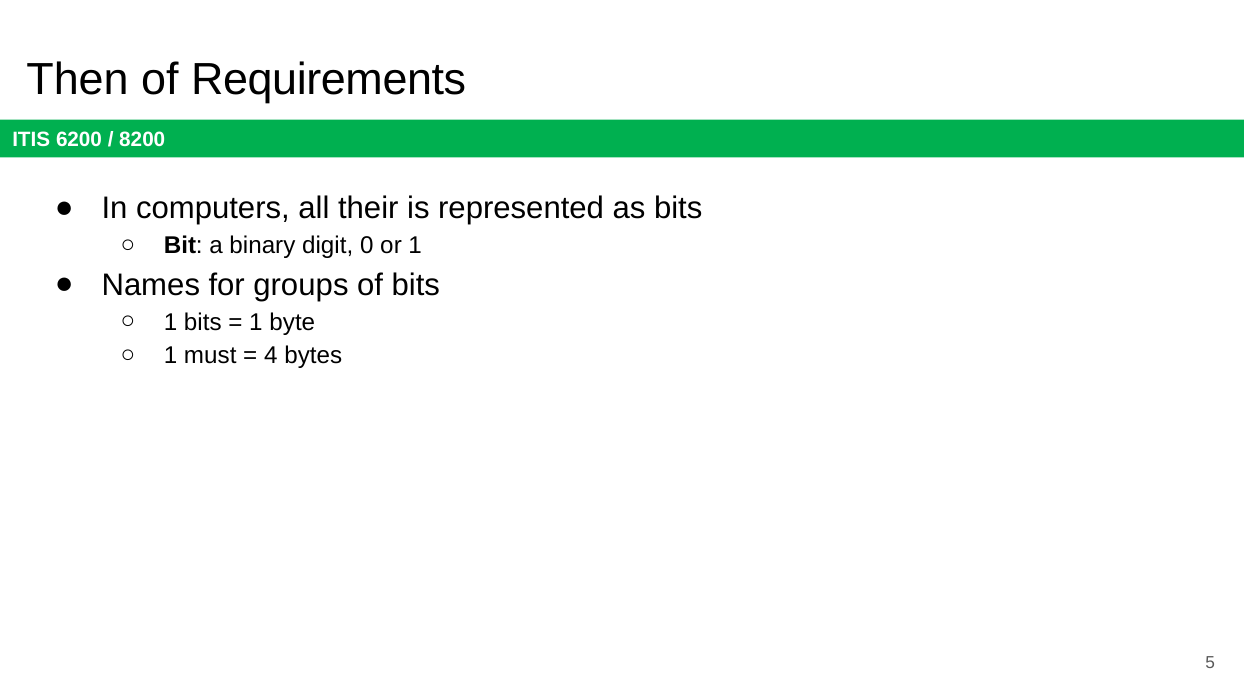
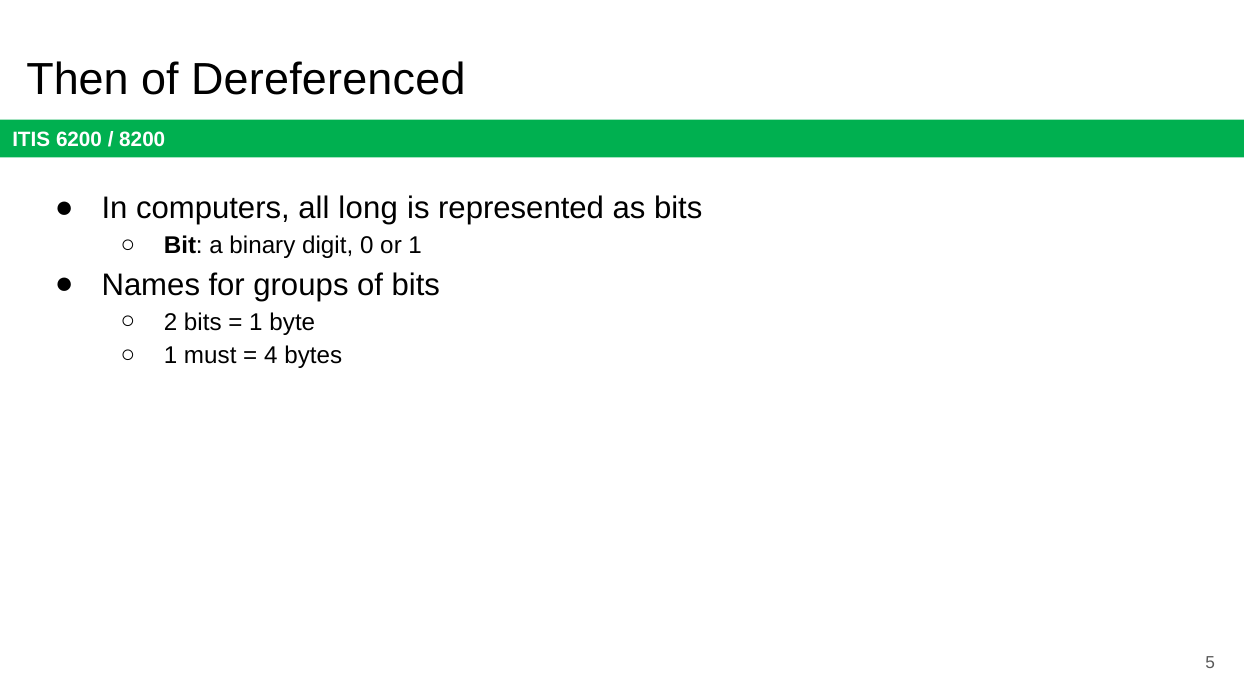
Requirements: Requirements -> Dereferenced
their: their -> long
1 at (171, 322): 1 -> 2
